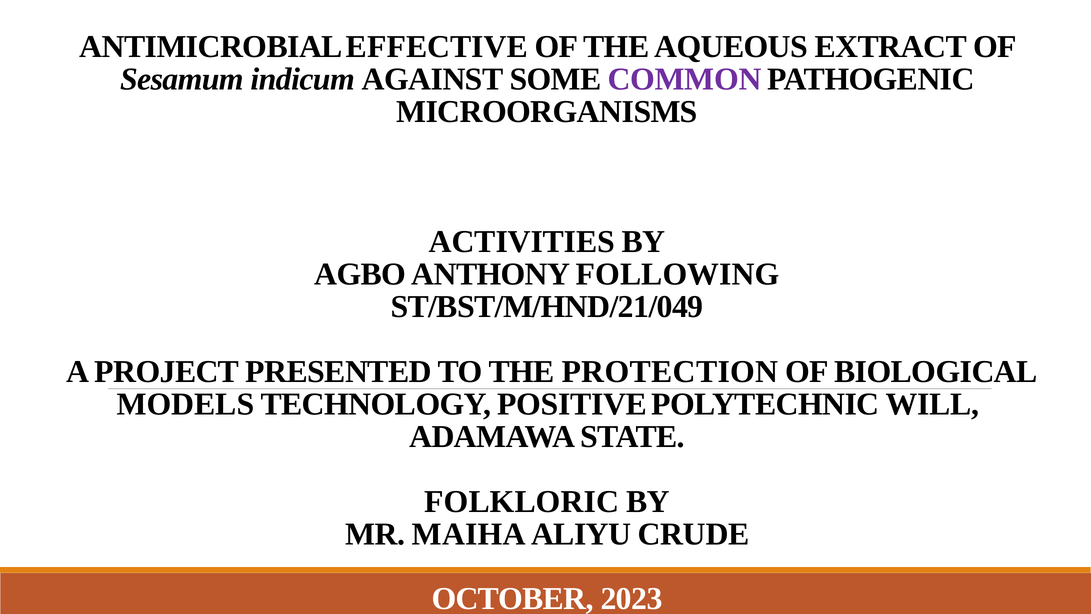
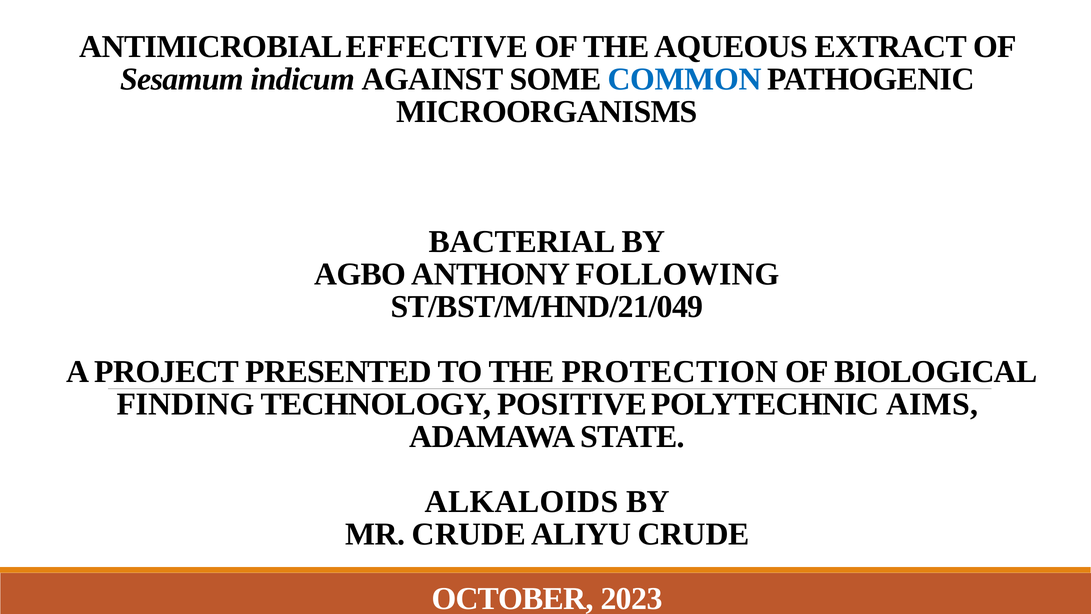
COMMON colour: purple -> blue
ACTIVITIES: ACTIVITIES -> BACTERIAL
MODELS: MODELS -> FINDING
WILL: WILL -> AIMS
FOLKLORIC: FOLKLORIC -> ALKALOIDS
MR MAIHA: MAIHA -> CRUDE
